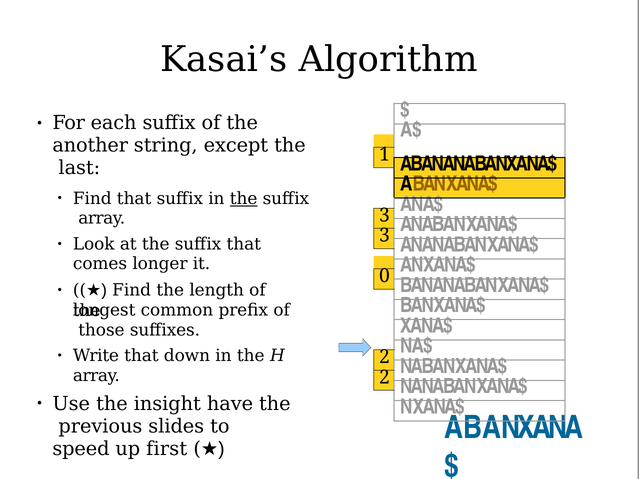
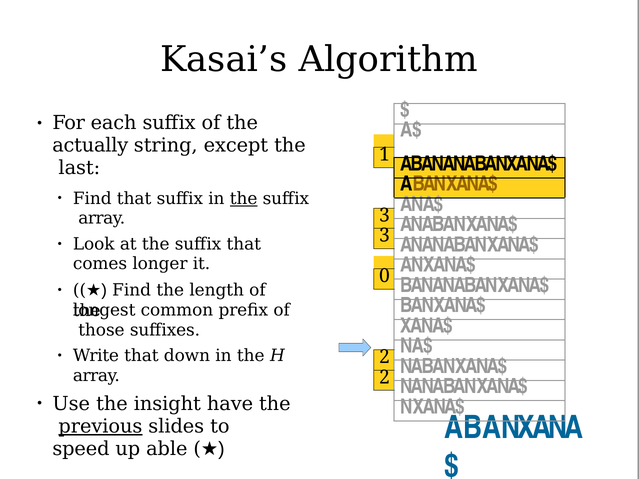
another: another -> actually
previous underline: none -> present
first: first -> able
